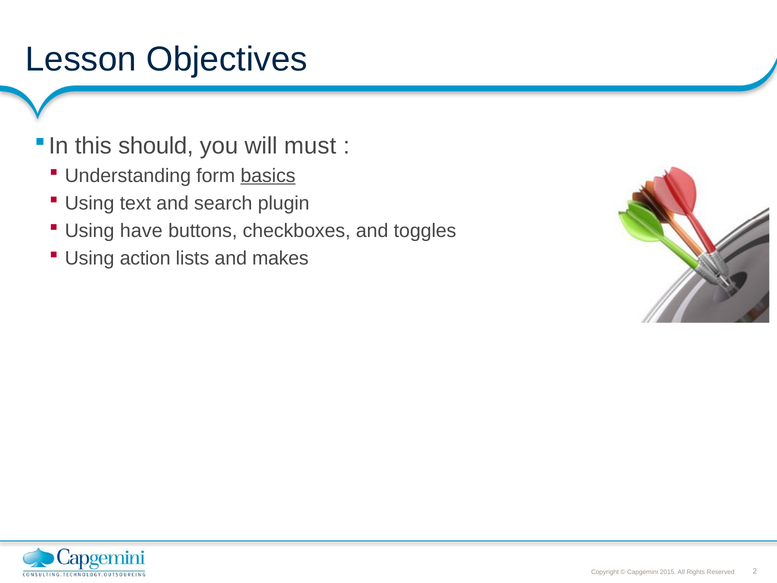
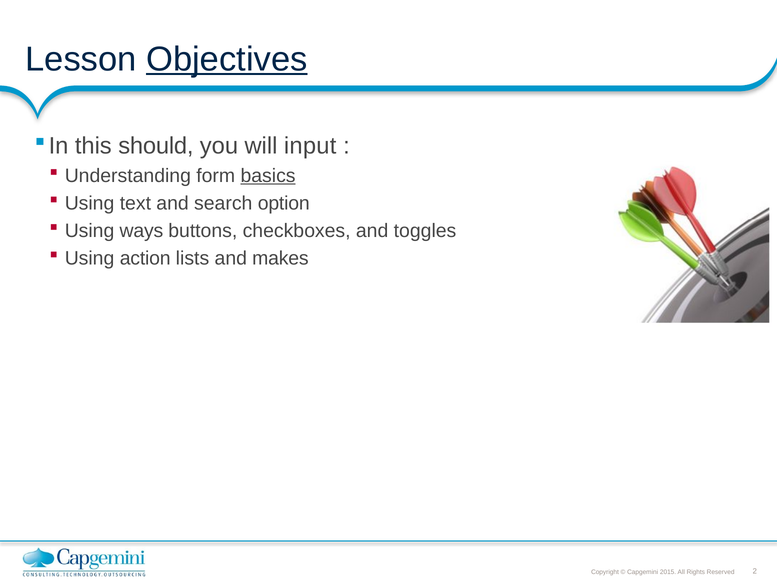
Objectives underline: none -> present
must: must -> input
plugin: plugin -> option
have: have -> ways
